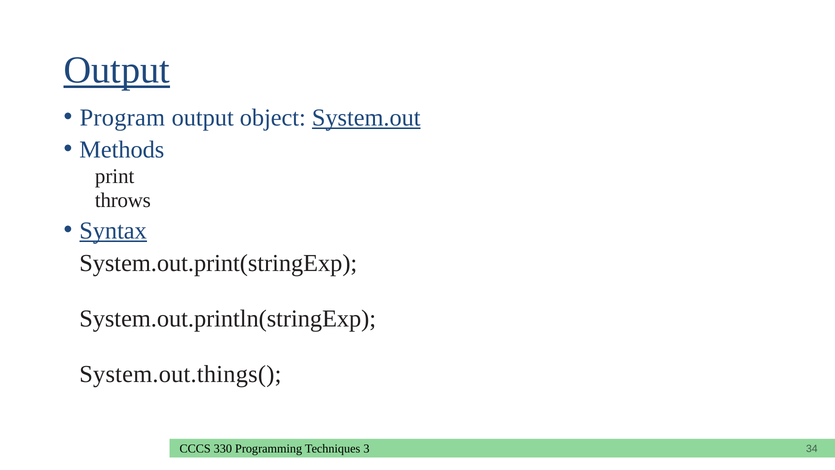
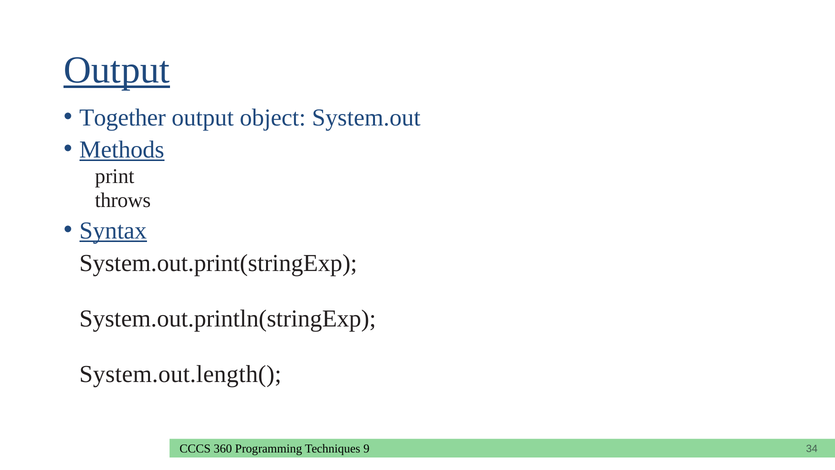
Program: Program -> Together
System.out underline: present -> none
Methods underline: none -> present
System.out.things(: System.out.things( -> System.out.length(
330: 330 -> 360
3: 3 -> 9
